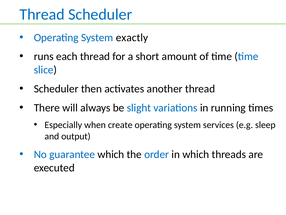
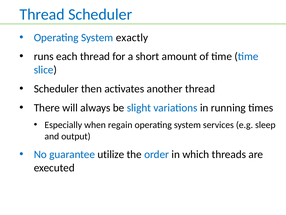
create: create -> regain
guarantee which: which -> utilize
